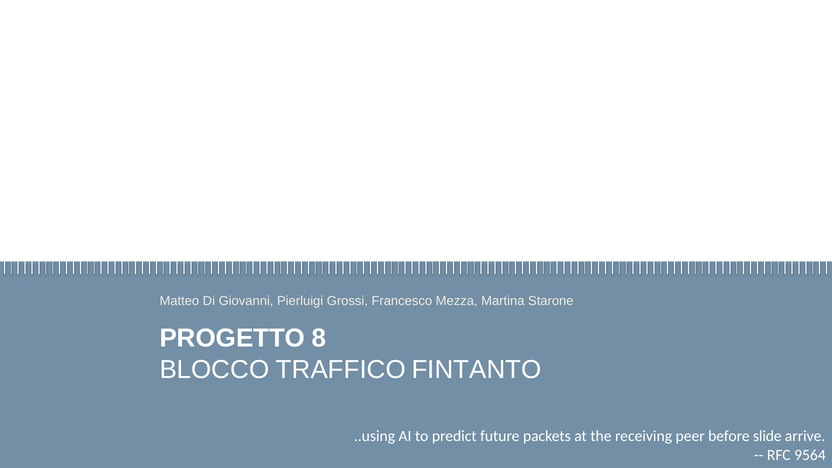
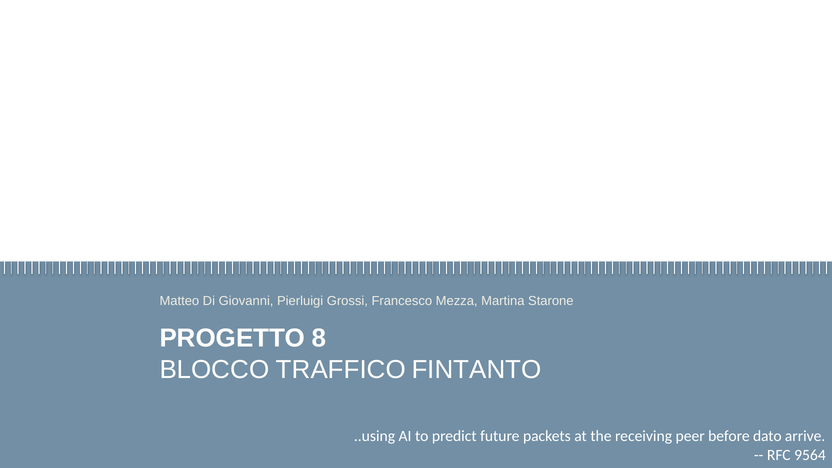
slide: slide -> dato
